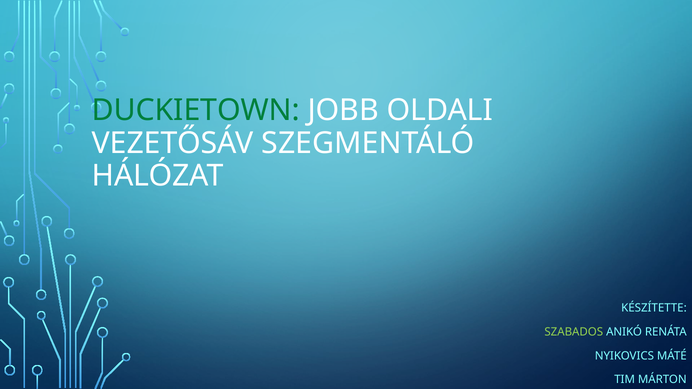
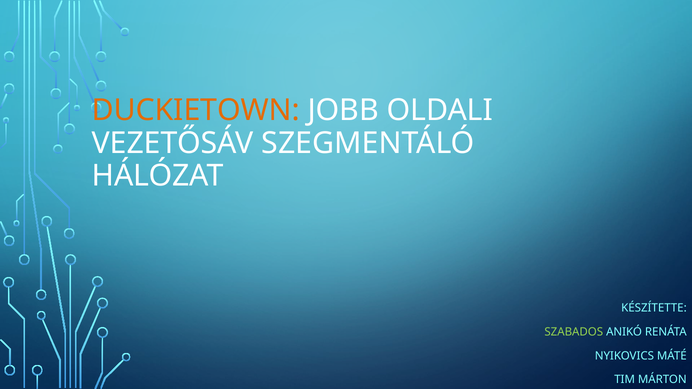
DUCKIETOWN colour: green -> orange
